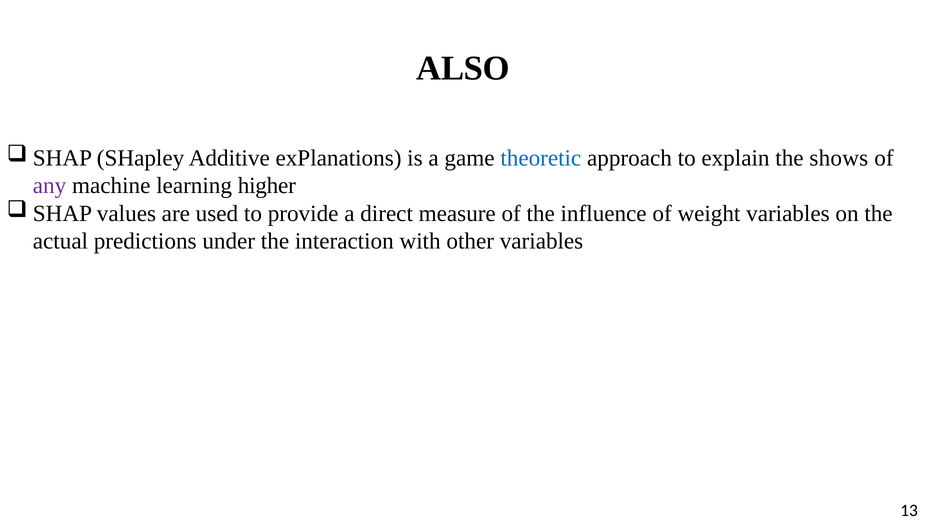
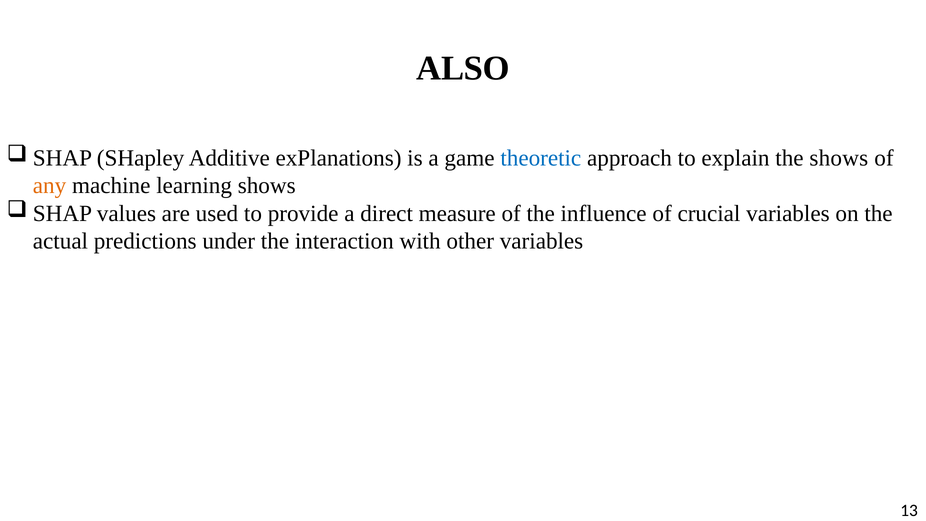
any colour: purple -> orange
learning higher: higher -> shows
weight: weight -> crucial
